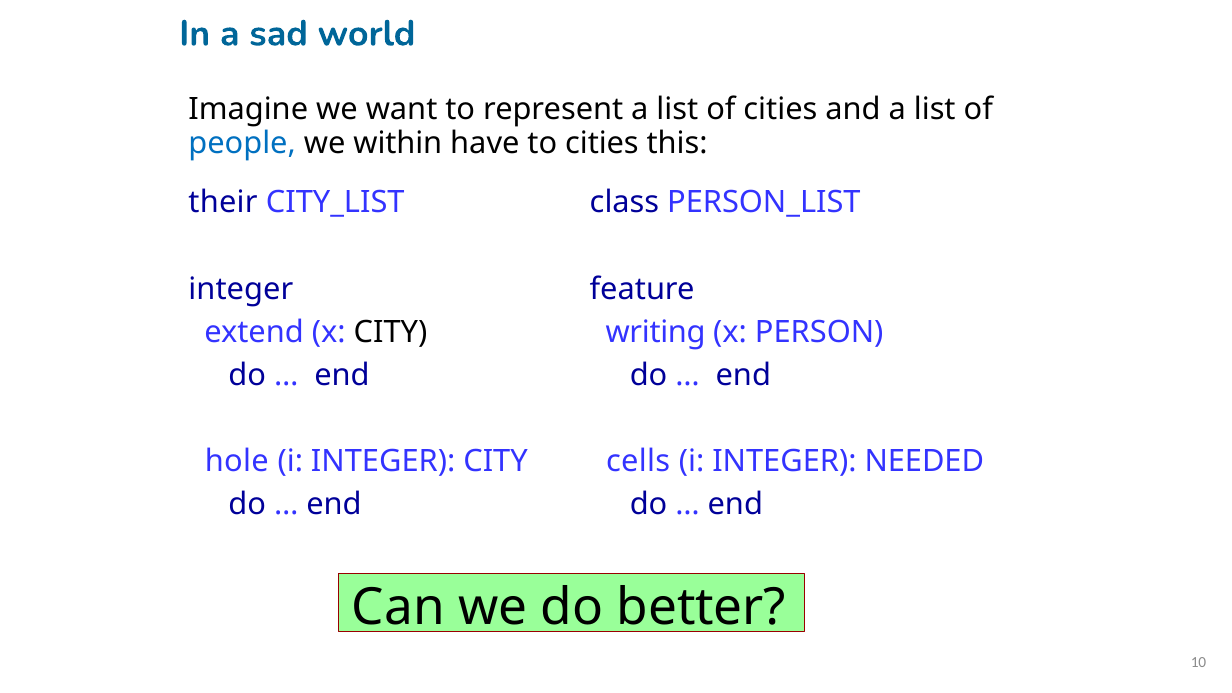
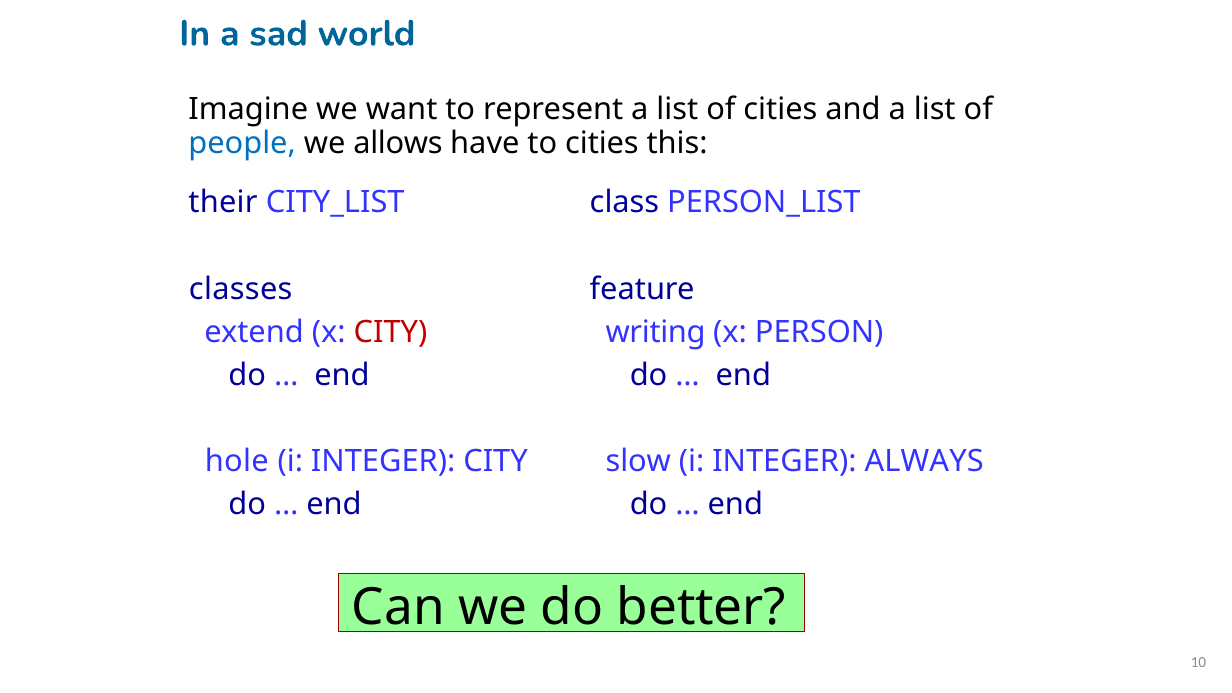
within: within -> allows
integer at (241, 289): integer -> classes
CITY at (390, 332) colour: black -> red
cells: cells -> slow
NEEDED: NEEDED -> ALWAYS
